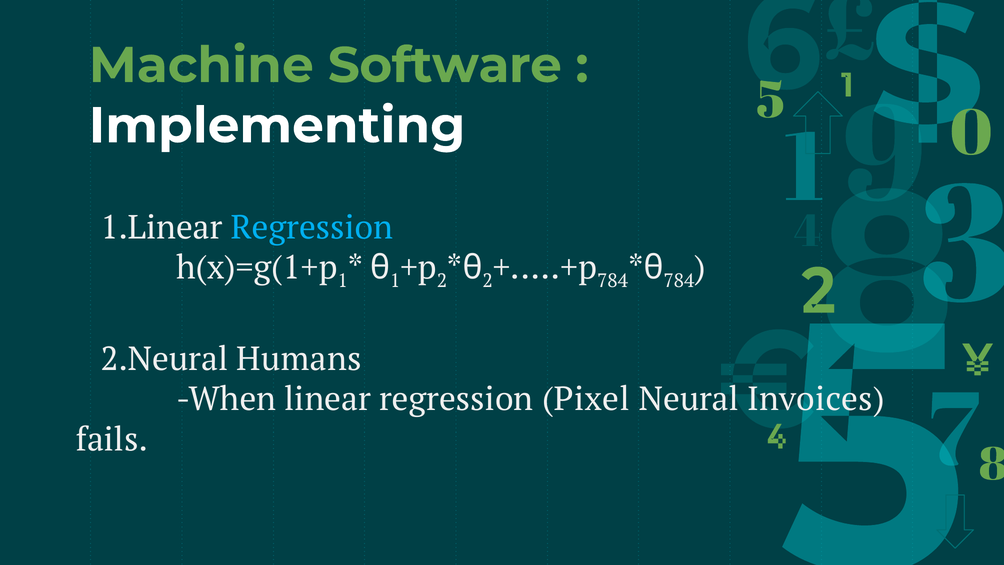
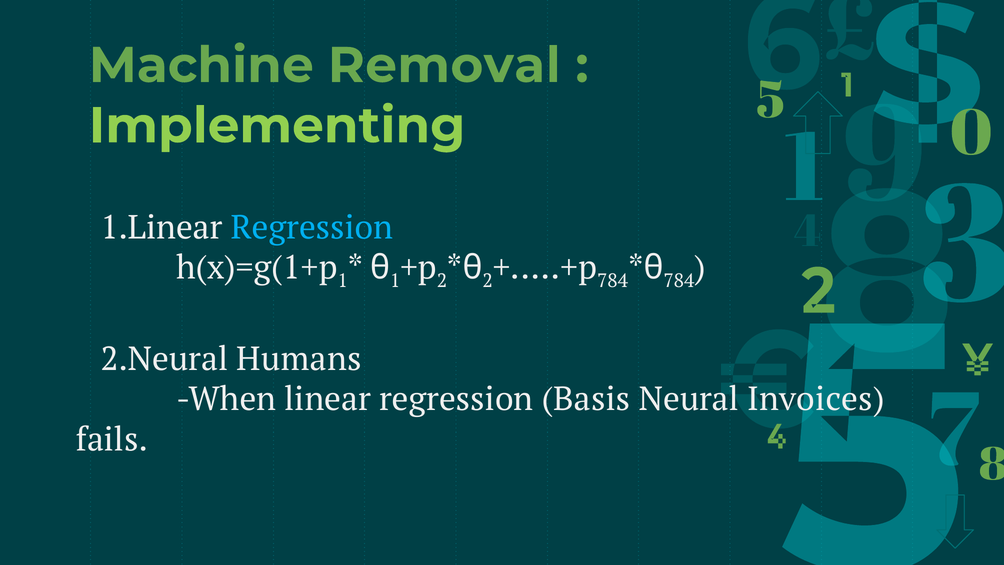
Software: Software -> Removal
Implementing colour: white -> light green
Pixel: Pixel -> Basis
